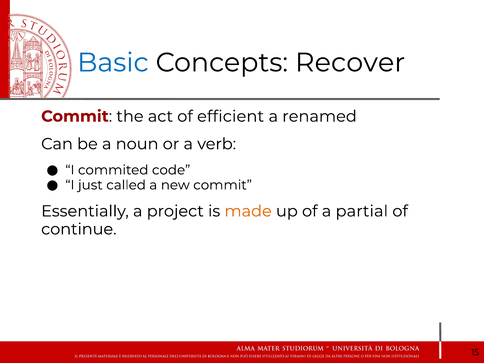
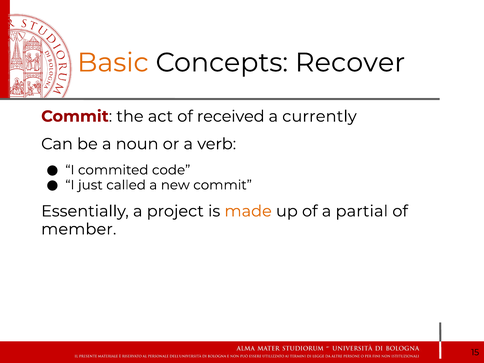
Basic colour: blue -> orange
efficient: efficient -> received
renamed: renamed -> currently
continue: continue -> member
